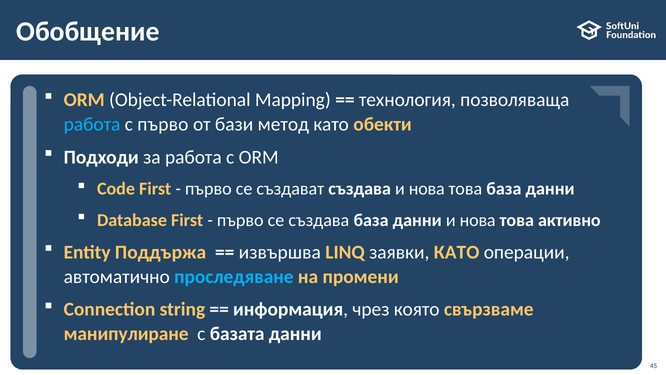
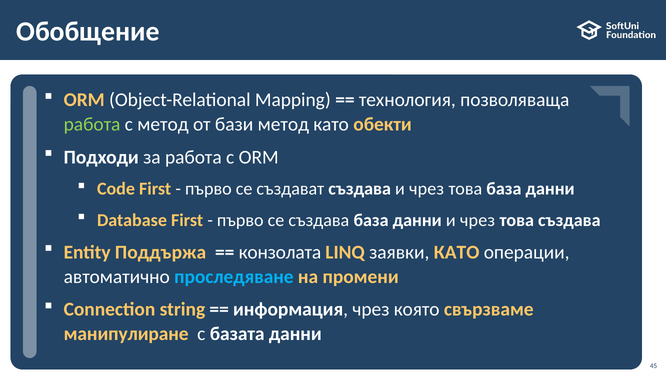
работа at (92, 124) colour: light blue -> light green
с първо: първо -> метод
нова at (427, 189): нова -> чрез
данни и нова: нова -> чрез
това активно: активно -> създава
извършва: извършва -> конзолата
